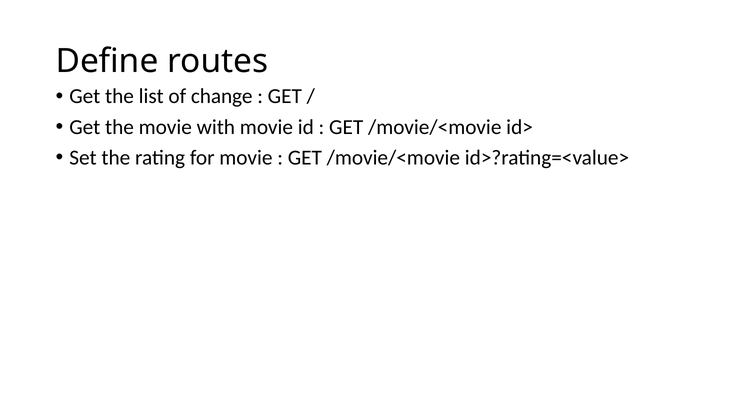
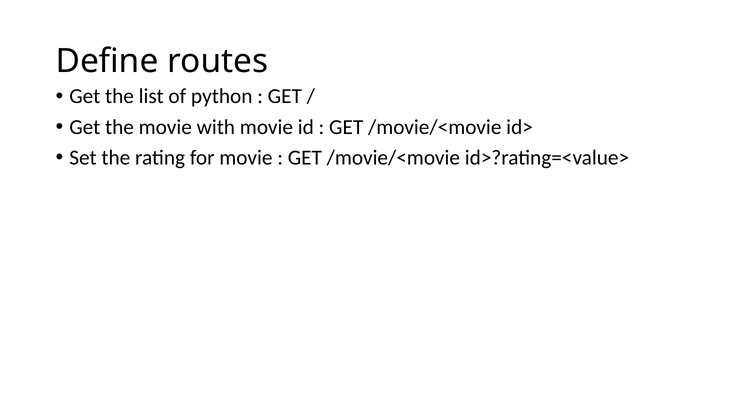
change: change -> python
